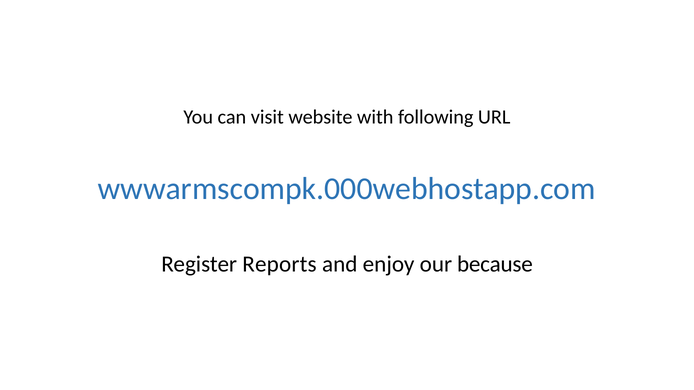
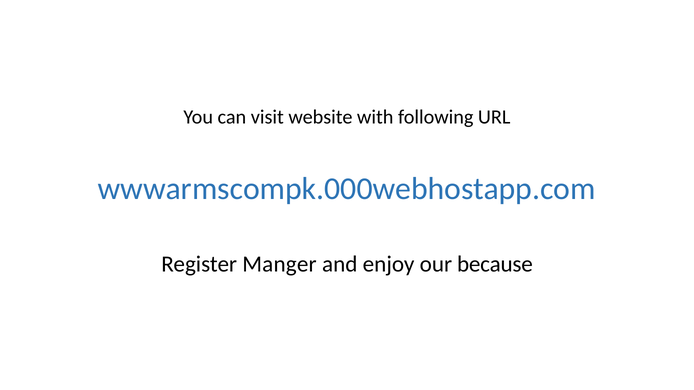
Reports: Reports -> Manger
